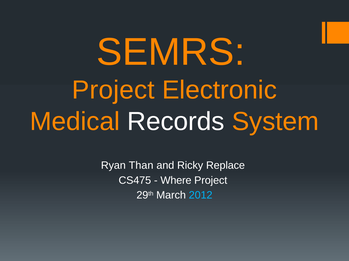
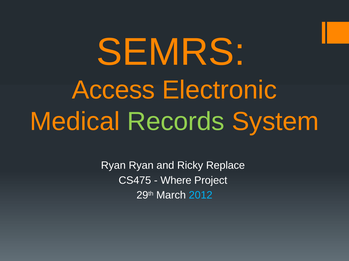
Project at (113, 90): Project -> Access
Records colour: white -> light green
Ryan Than: Than -> Ryan
